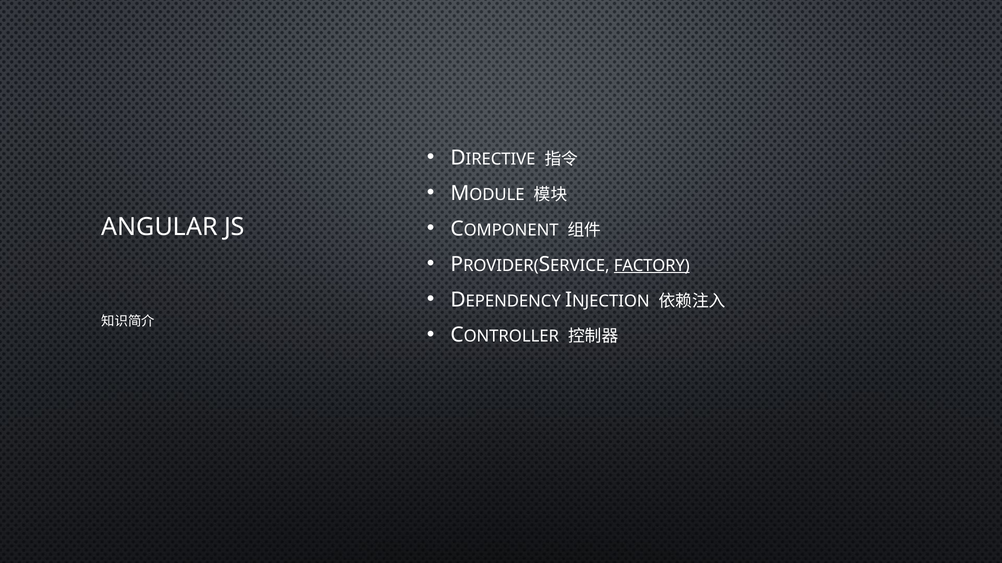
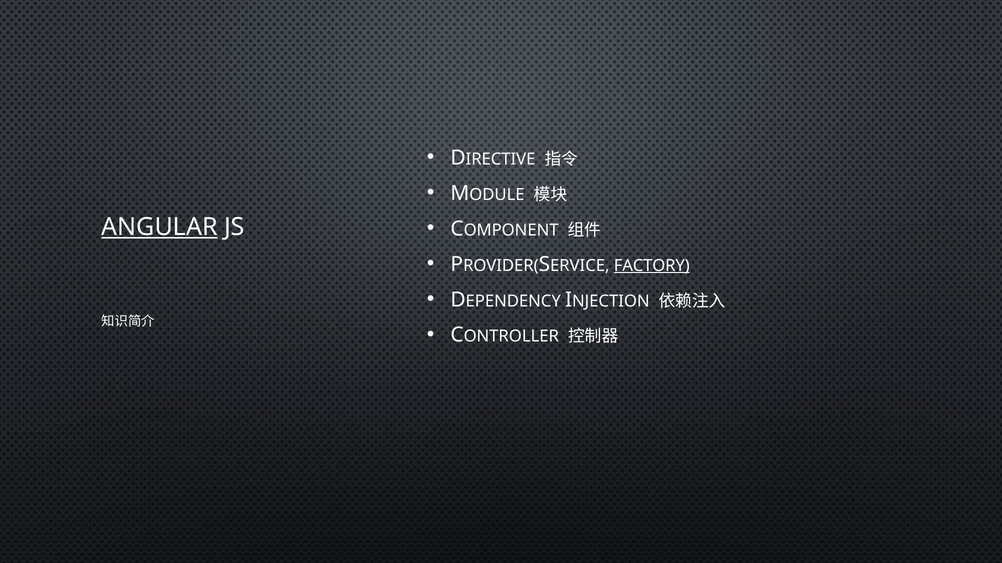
ANGULAR underline: none -> present
